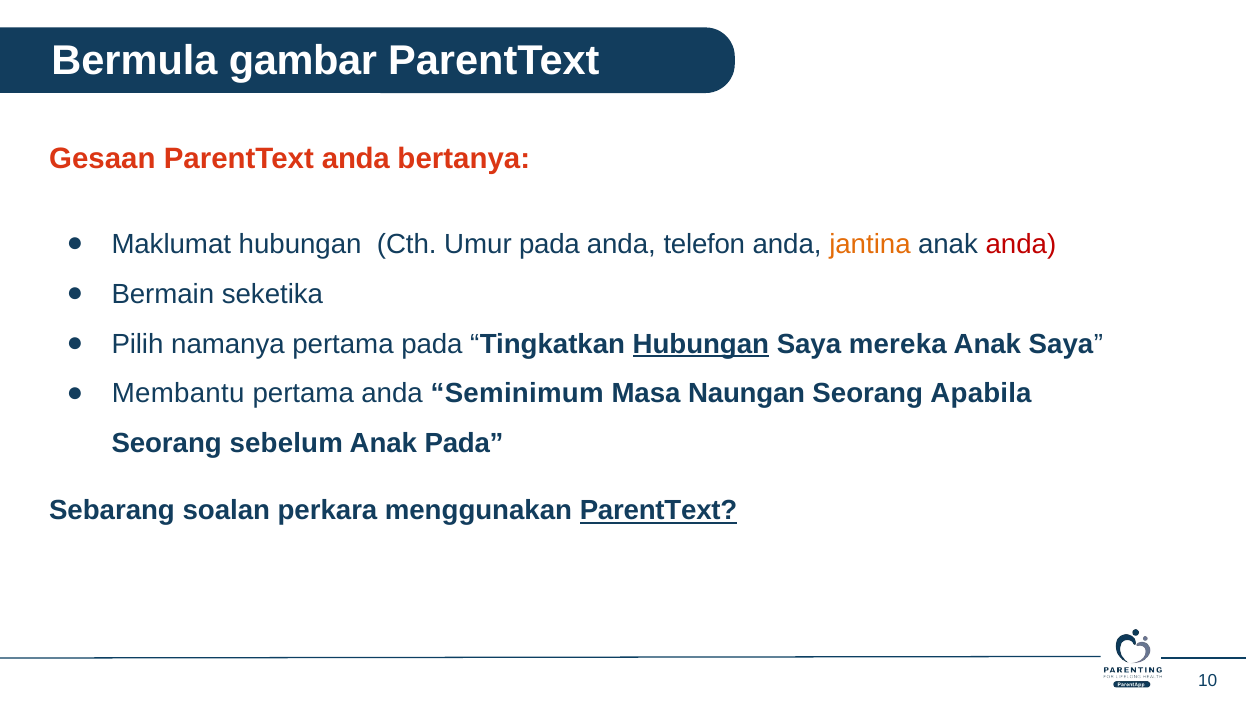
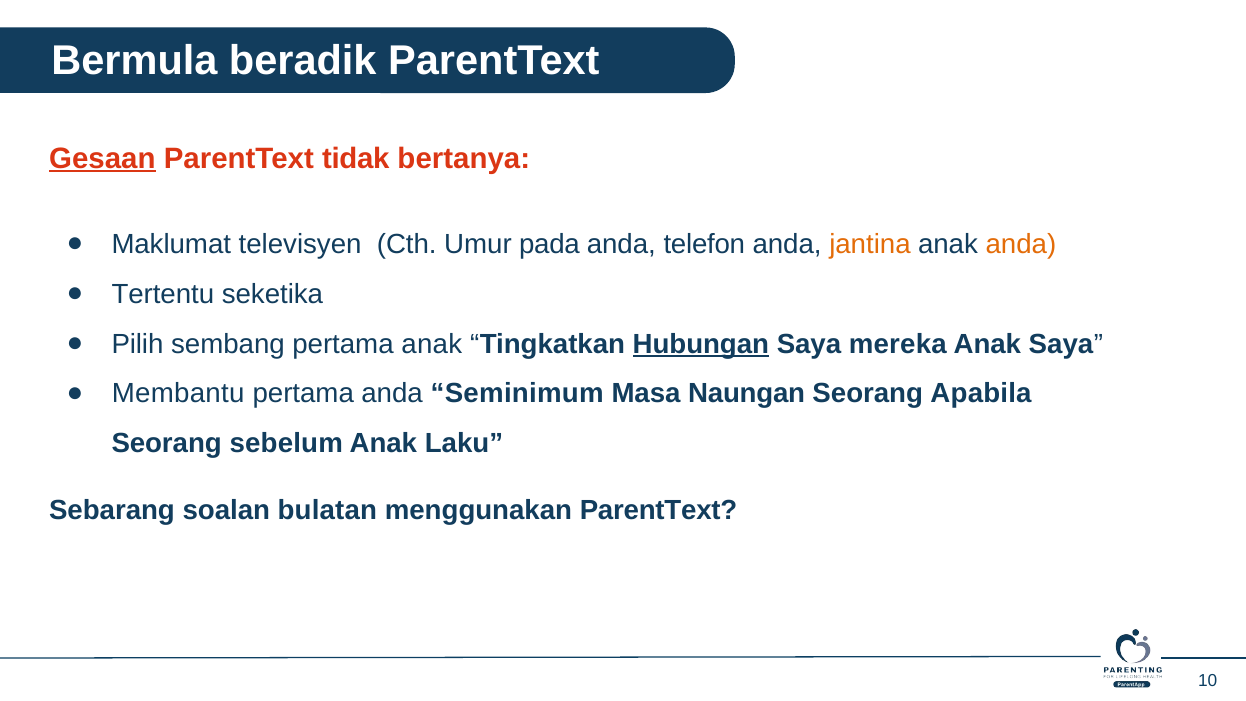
gambar: gambar -> beradik
Gesaan underline: none -> present
ParentText anda: anda -> tidak
Maklumat hubungan: hubungan -> televisyen
anda at (1021, 244) colour: red -> orange
Bermain: Bermain -> Tertentu
namanya: namanya -> sembang
pertama pada: pada -> anak
Anak Pada: Pada -> Laku
perkara: perkara -> bulatan
ParentText at (659, 511) underline: present -> none
